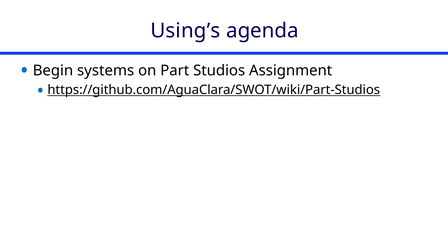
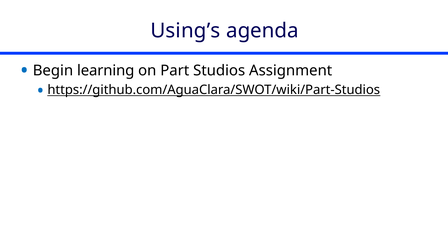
systems: systems -> learning
